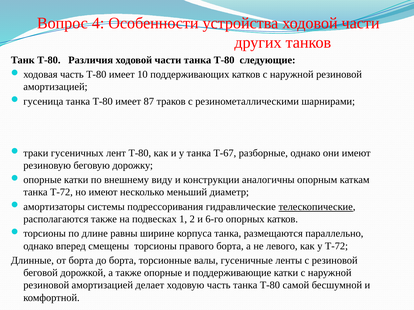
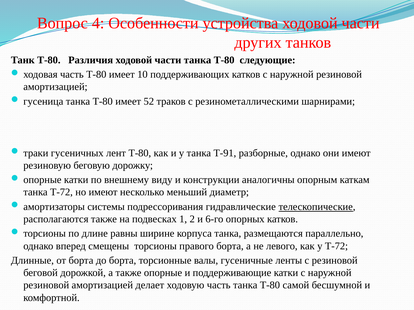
87: 87 -> 52
Т-67: Т-67 -> Т-91
